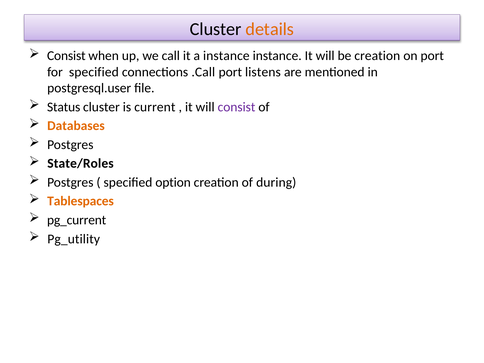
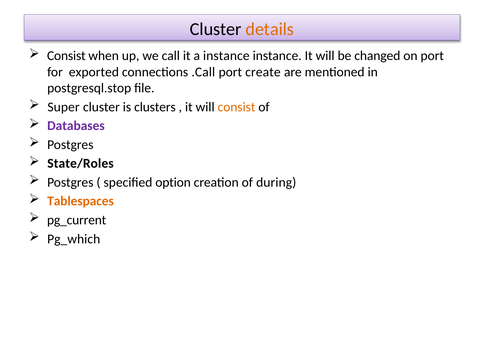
be creation: creation -> changed
for specified: specified -> exported
listens: listens -> create
postgresql.user: postgresql.user -> postgresql.stop
Status: Status -> Super
current: current -> clusters
consist at (237, 107) colour: purple -> orange
Databases colour: orange -> purple
Pg_utility: Pg_utility -> Pg_which
